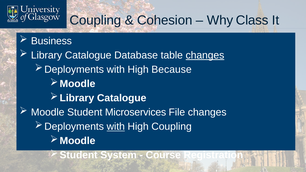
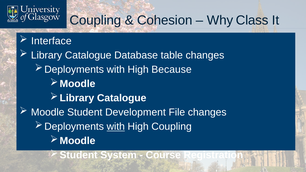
Business: Business -> Interface
changes at (205, 55) underline: present -> none
Microservices: Microservices -> Development
